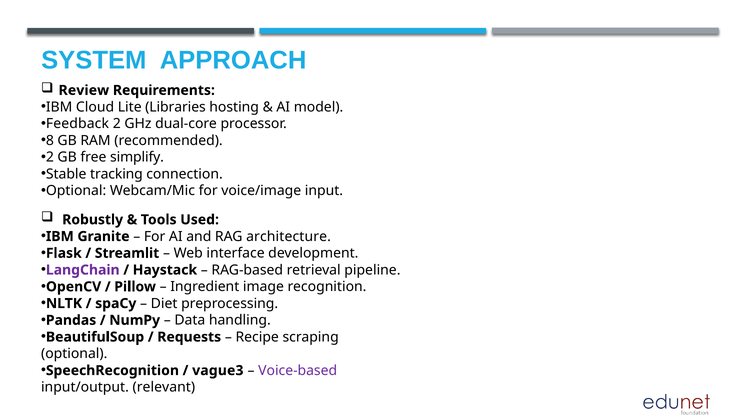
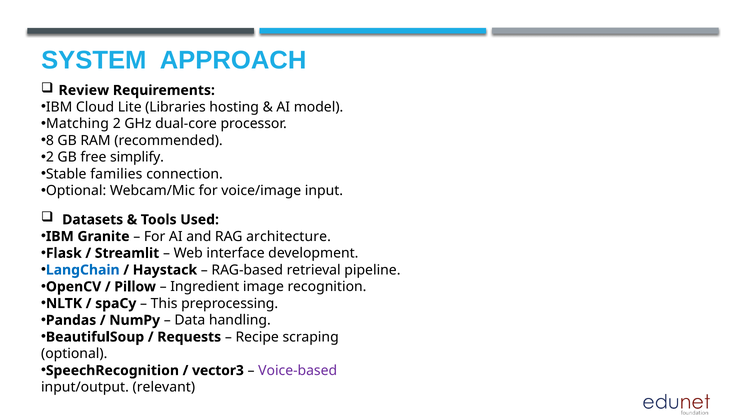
Feedback: Feedback -> Matching
tracking: tracking -> families
Robustly: Robustly -> Datasets
LangChain colour: purple -> blue
Diet: Diet -> This
vague3: vague3 -> vector3
